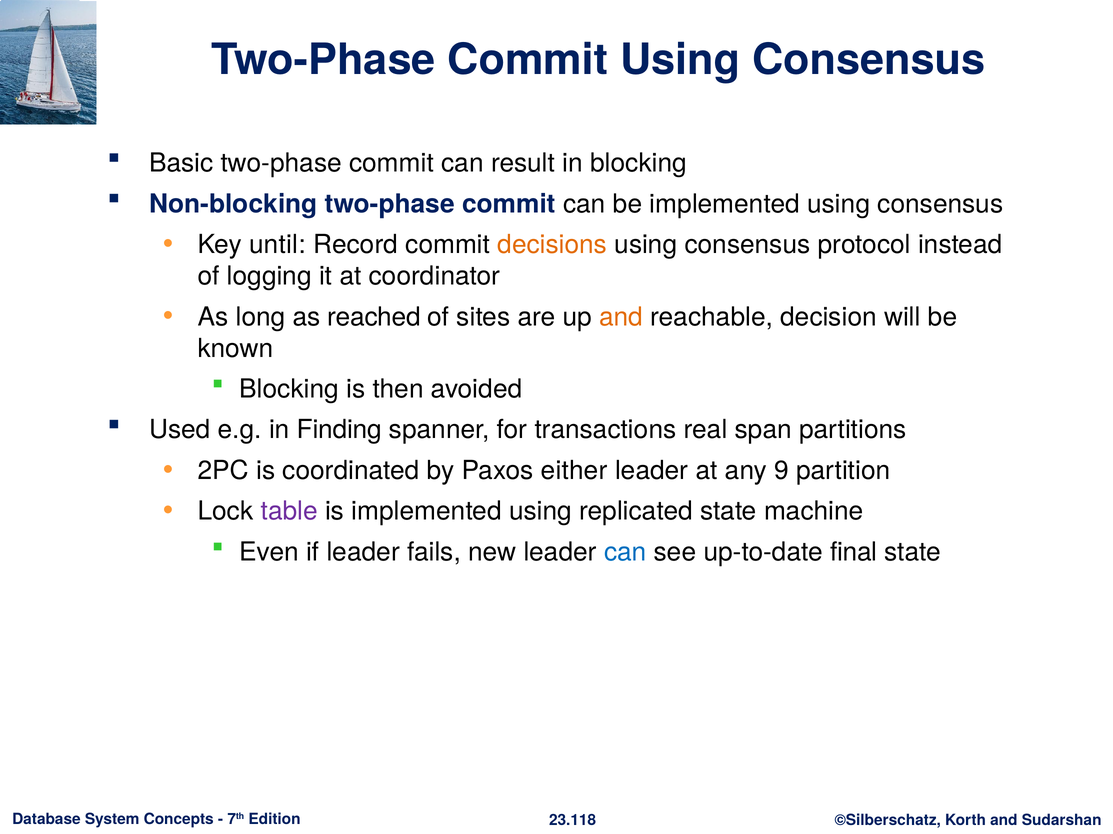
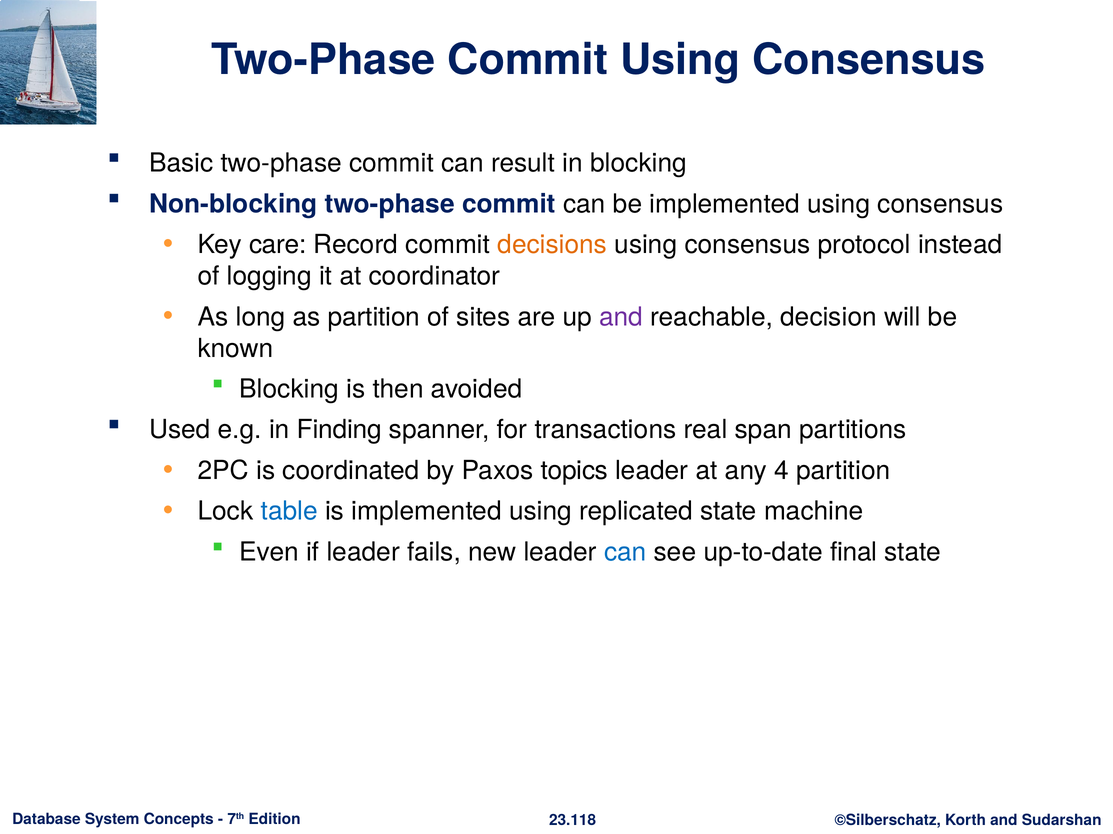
until: until -> care
as reached: reached -> partition
and at (621, 317) colour: orange -> purple
either: either -> topics
9: 9 -> 4
table colour: purple -> blue
